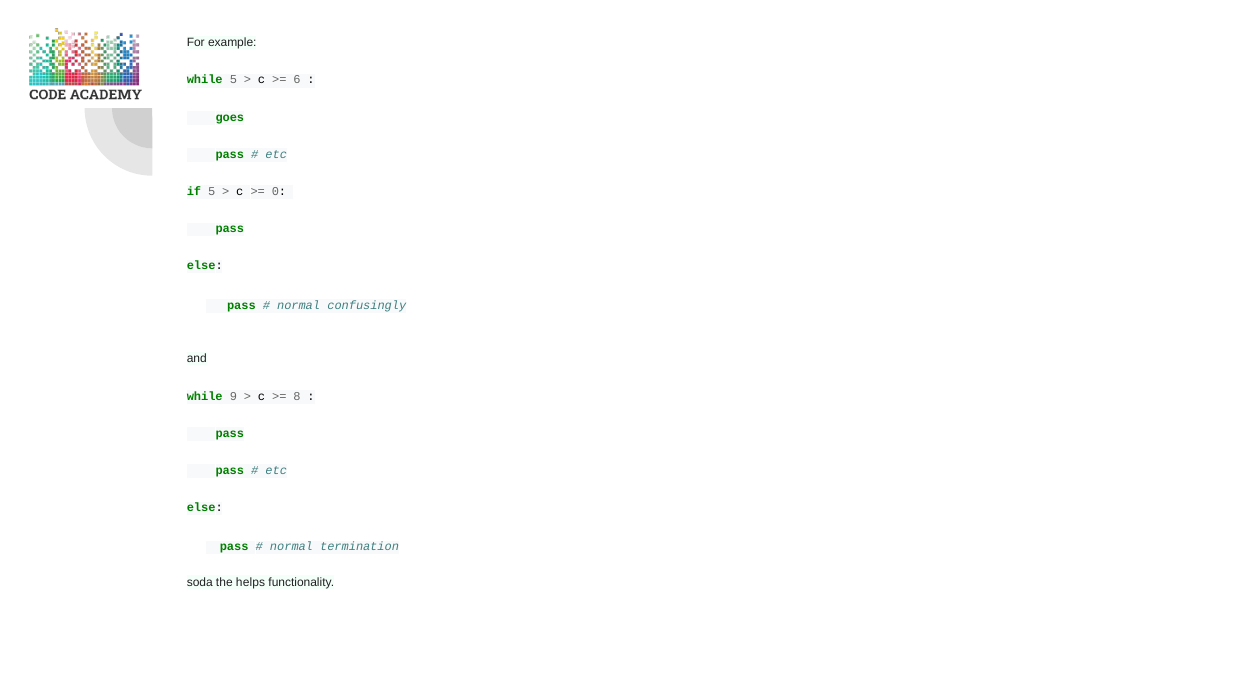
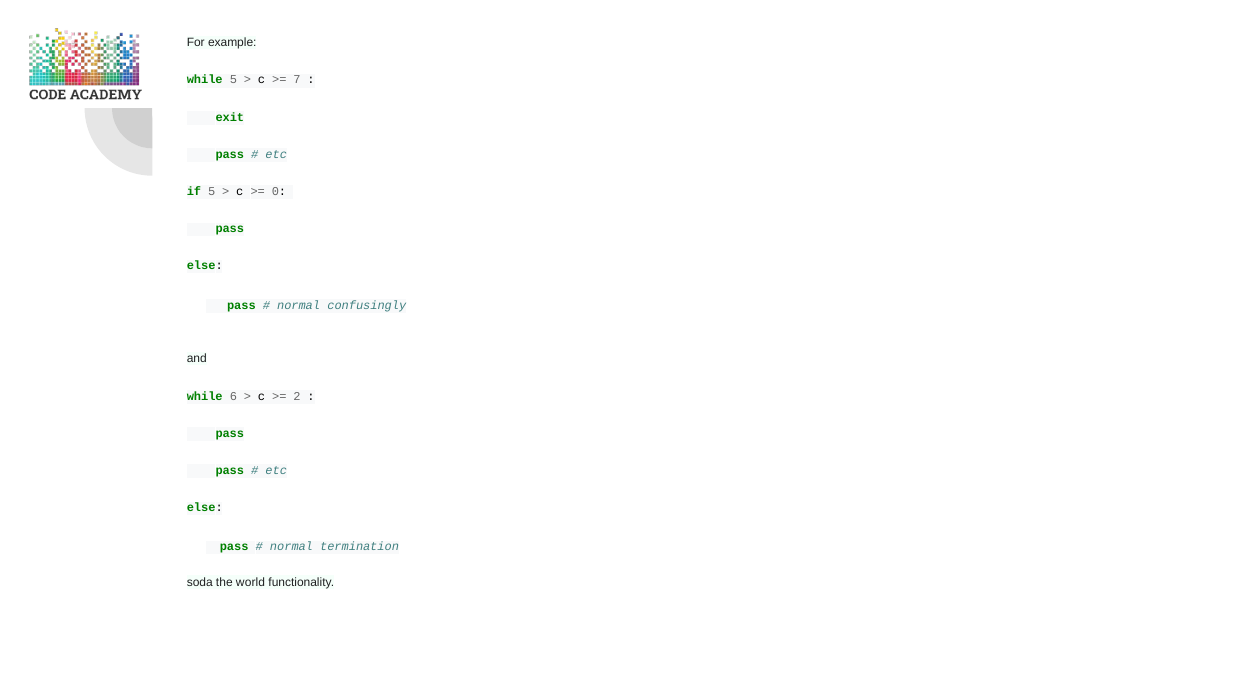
6: 6 -> 7
goes: goes -> exit
9: 9 -> 6
8: 8 -> 2
helps: helps -> world
